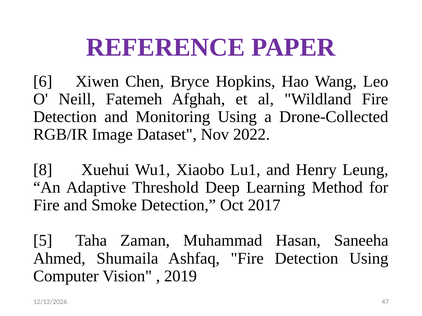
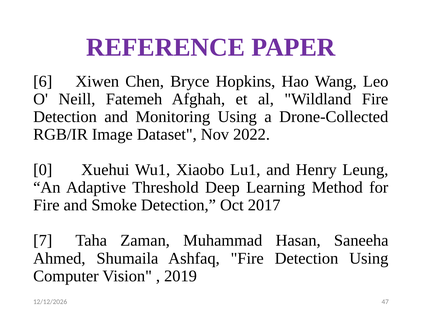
8: 8 -> 0
5: 5 -> 7
